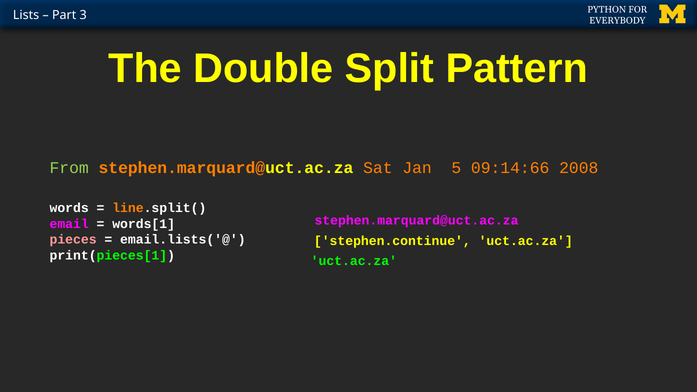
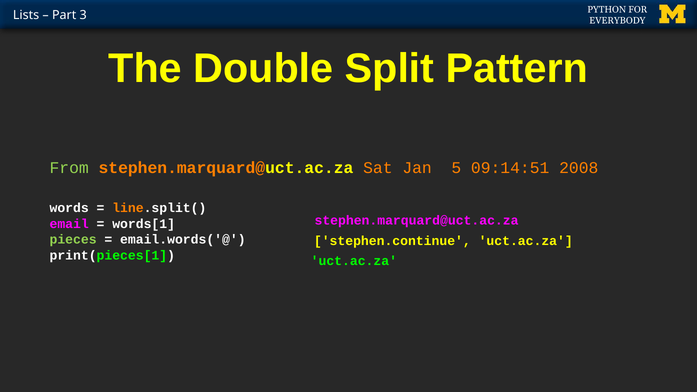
09:14:66: 09:14:66 -> 09:14:51
pieces colour: pink -> light green
email.lists('@: email.lists('@ -> email.words('@
